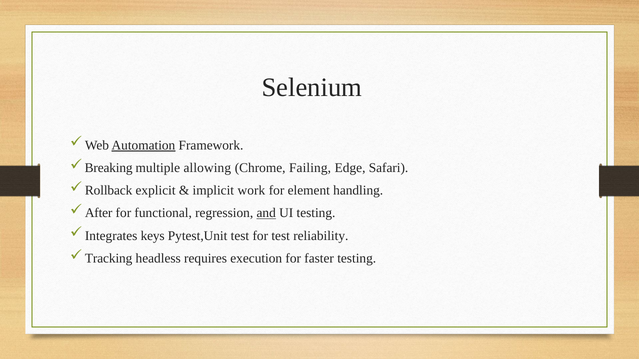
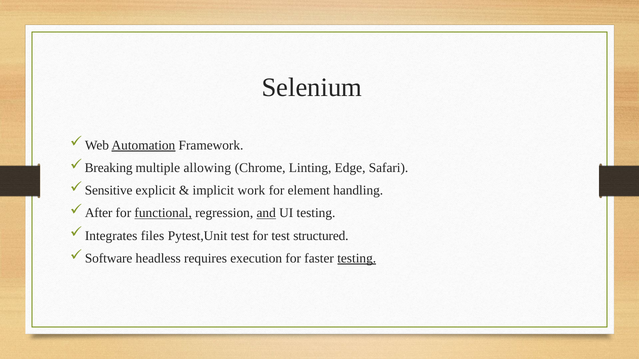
Failing: Failing -> Linting
Rollback: Rollback -> Sensitive
functional underline: none -> present
keys: keys -> files
reliability: reliability -> structured
Tracking: Tracking -> Software
testing at (357, 259) underline: none -> present
